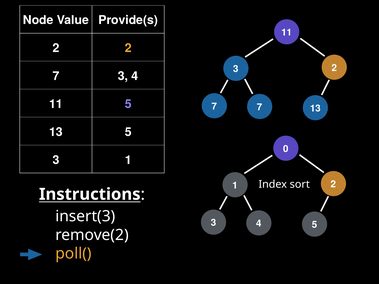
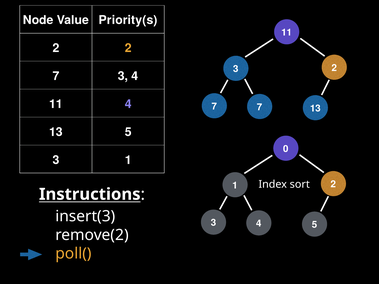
Provide(s: Provide(s -> Priority(s
11 5: 5 -> 4
